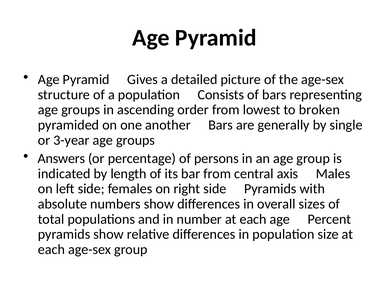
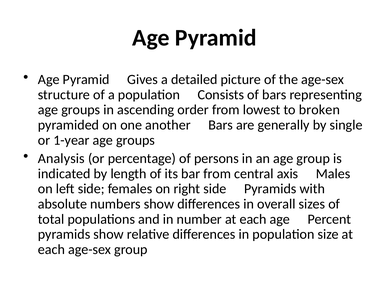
3-year: 3-year -> 1-year
Answers: Answers -> Analysis
